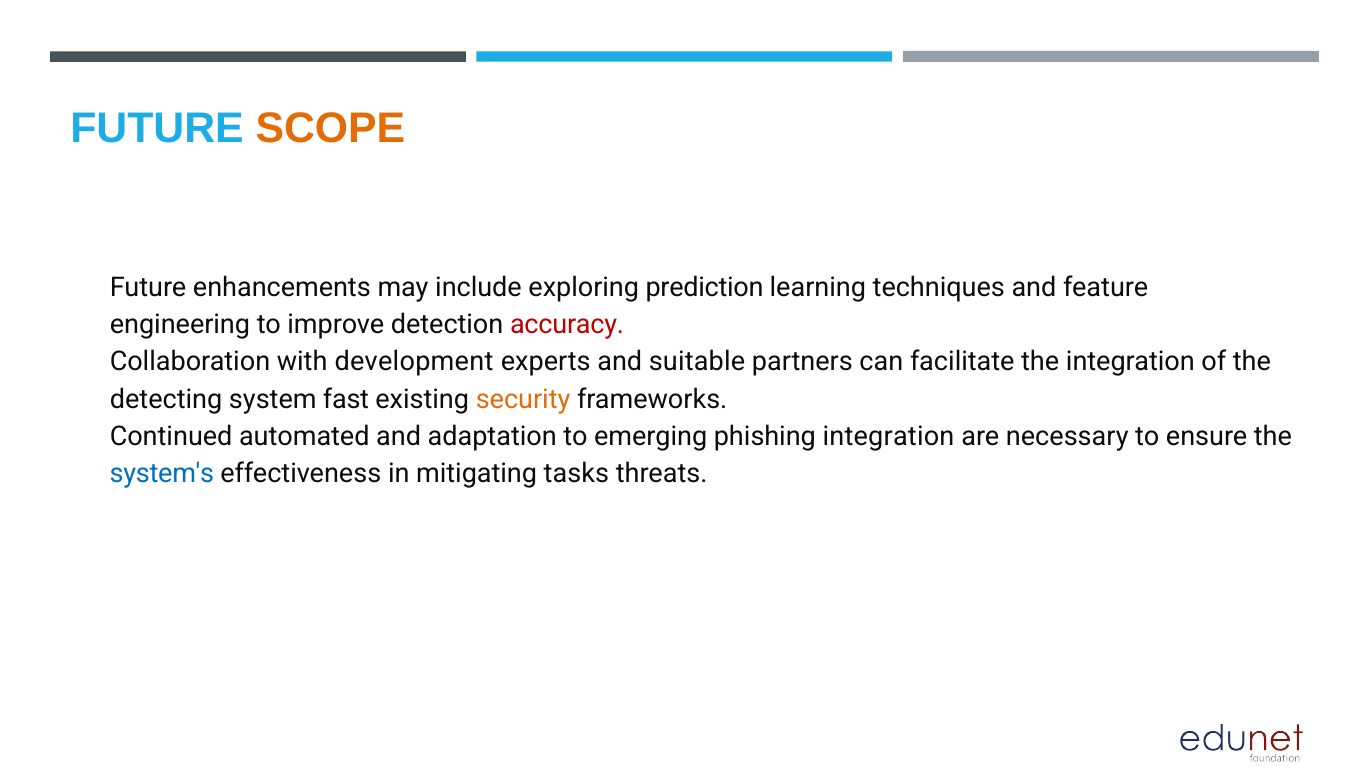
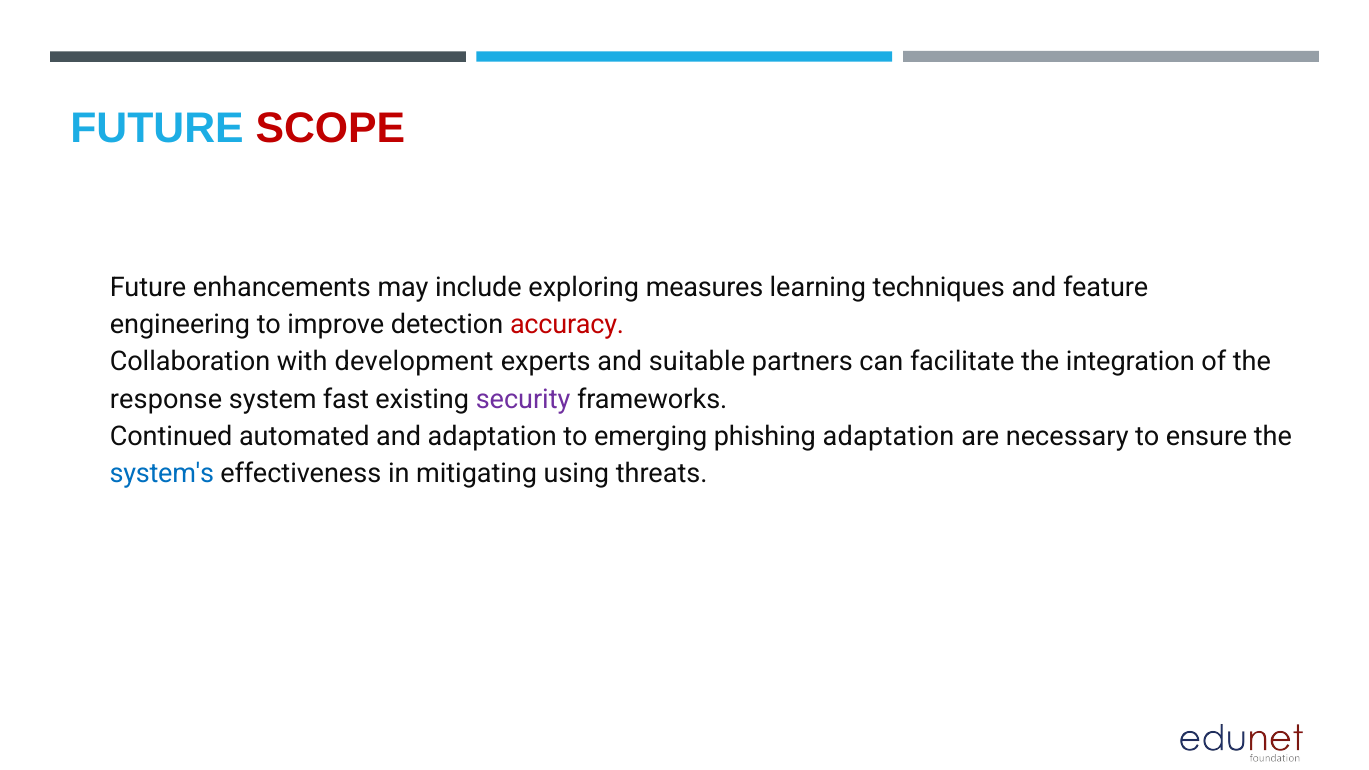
SCOPE colour: orange -> red
prediction: prediction -> measures
detecting: detecting -> response
security colour: orange -> purple
phishing integration: integration -> adaptation
tasks: tasks -> using
